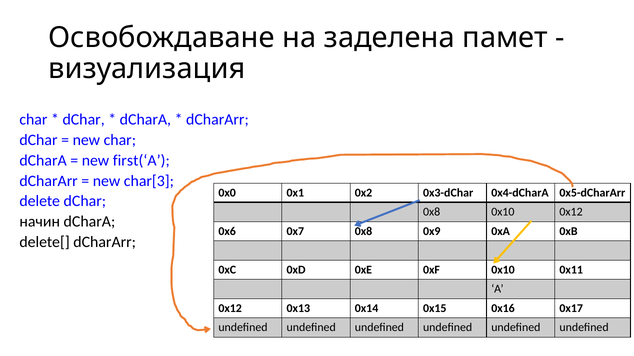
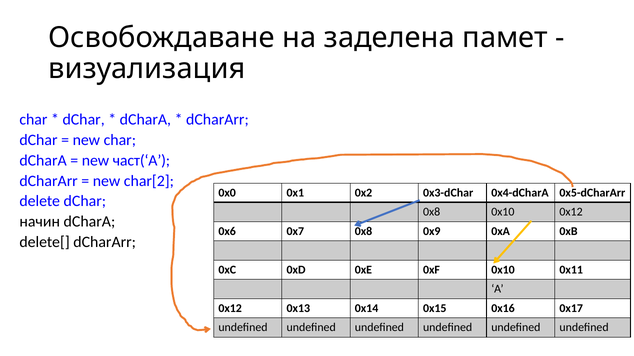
first(‘A: first(‘A -> част(‘A
char[3: char[3 -> char[2
